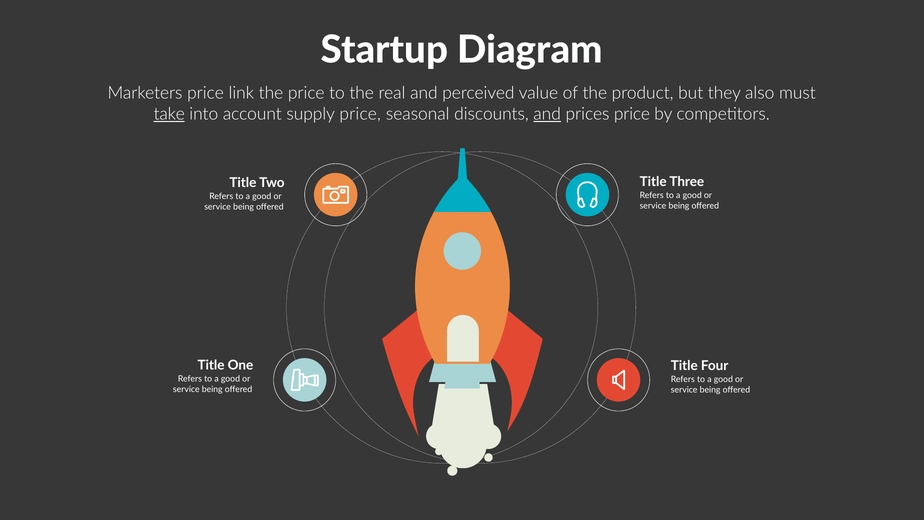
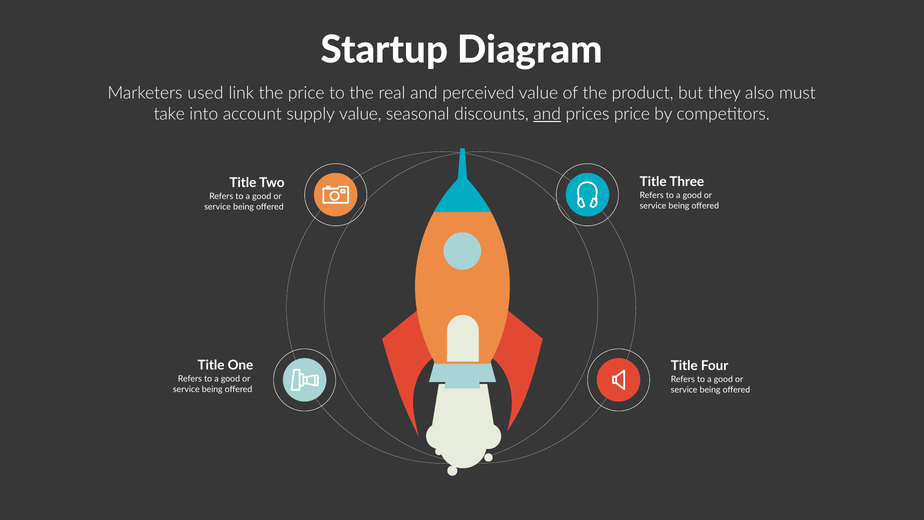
Marketers price: price -> used
take underline: present -> none
supply price: price -> value
